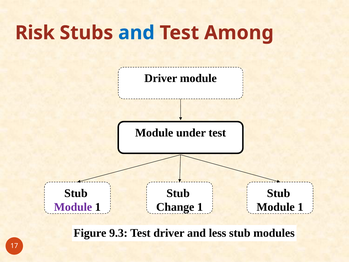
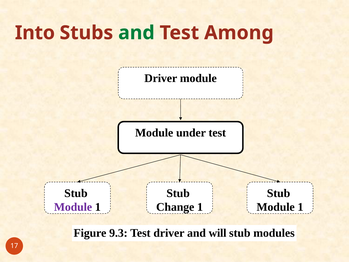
Risk: Risk -> Into
and at (136, 33) colour: blue -> green
less: less -> will
